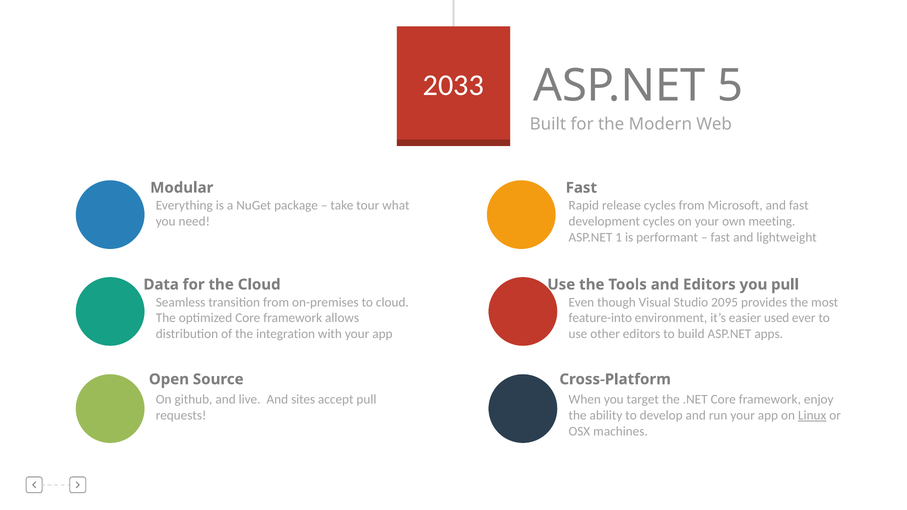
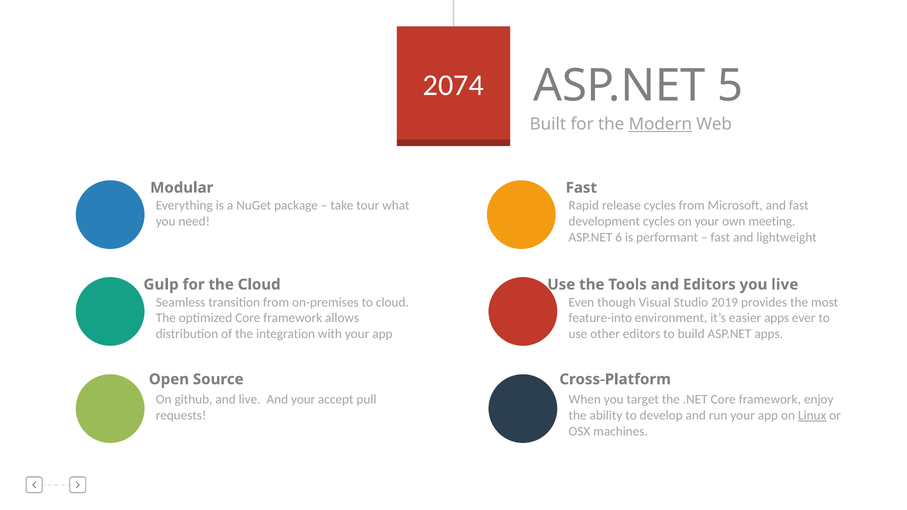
2033: 2033 -> 2074
Modern underline: none -> present
1: 1 -> 6
Data: Data -> Gulp
you pull: pull -> live
2095: 2095 -> 2019
easier used: used -> apps
And sites: sites -> your
